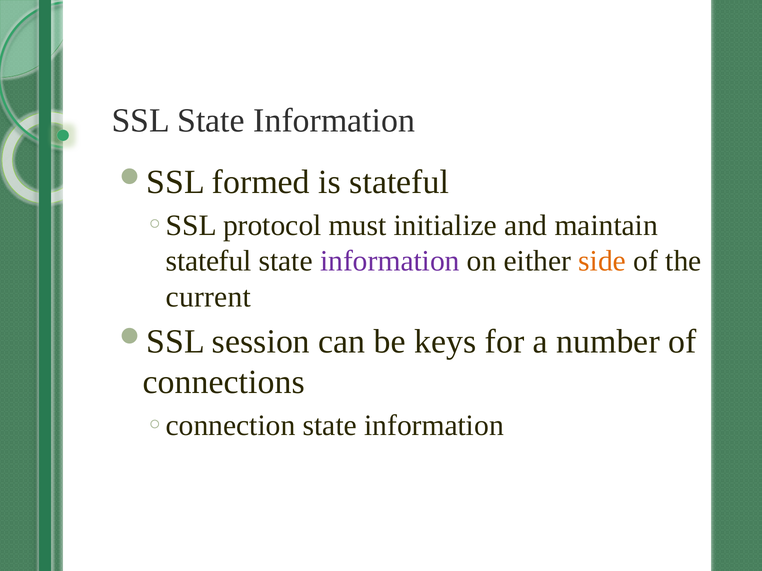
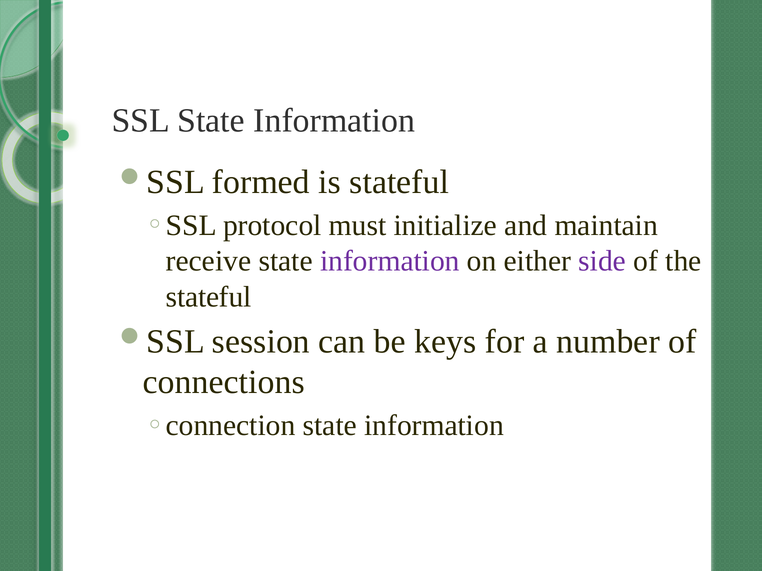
stateful at (209, 261): stateful -> receive
side colour: orange -> purple
current at (208, 297): current -> stateful
